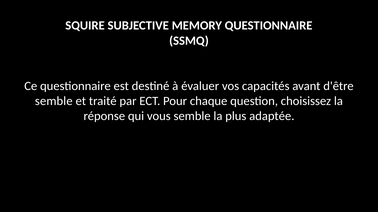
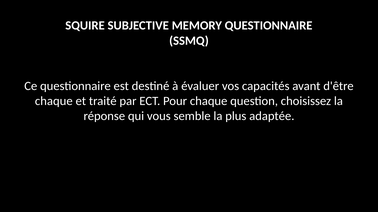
semble at (54, 101): semble -> chaque
